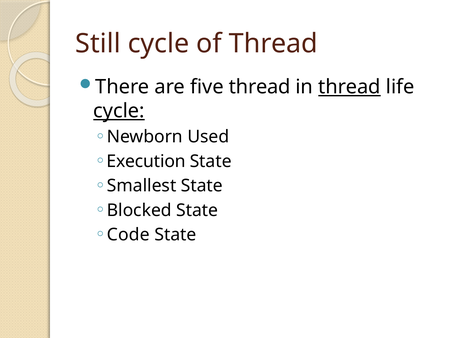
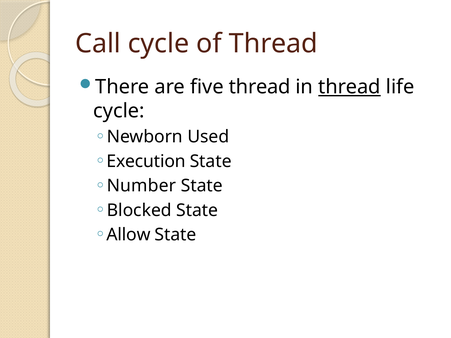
Still: Still -> Call
cycle at (119, 111) underline: present -> none
Smallest: Smallest -> Number
Code: Code -> Allow
